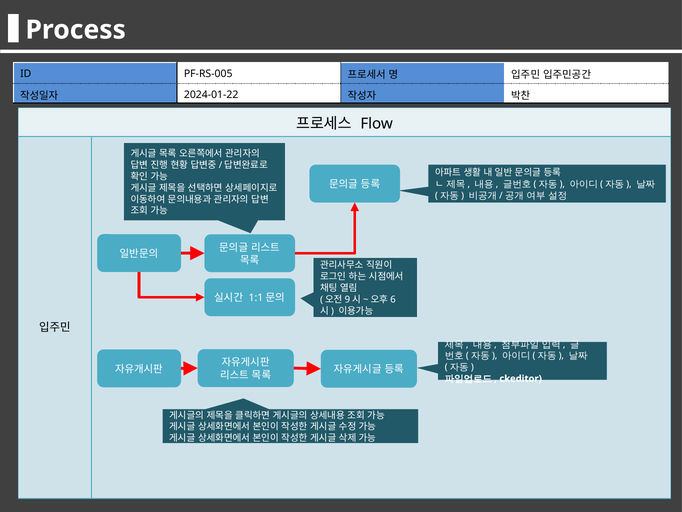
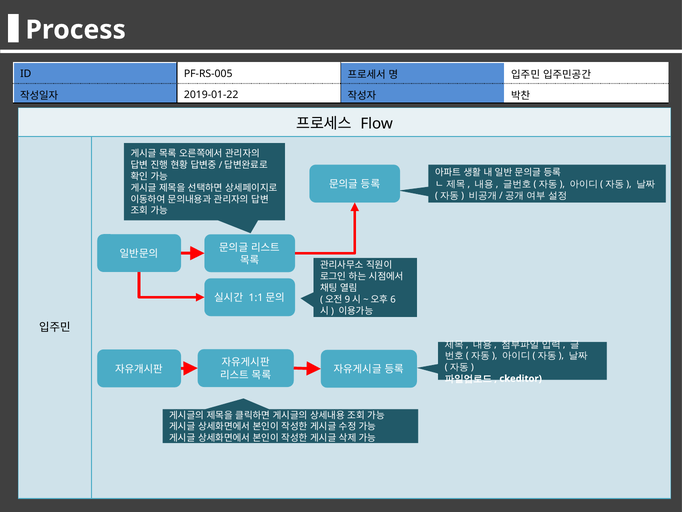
2024-01-22: 2024-01-22 -> 2019-01-22
